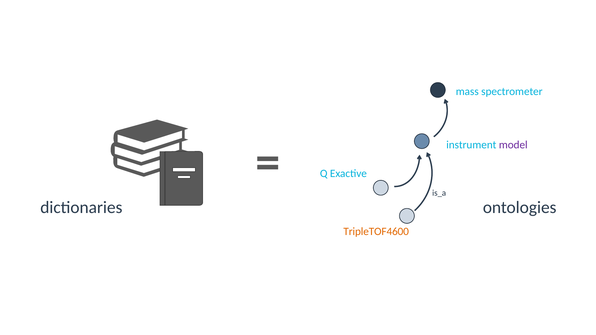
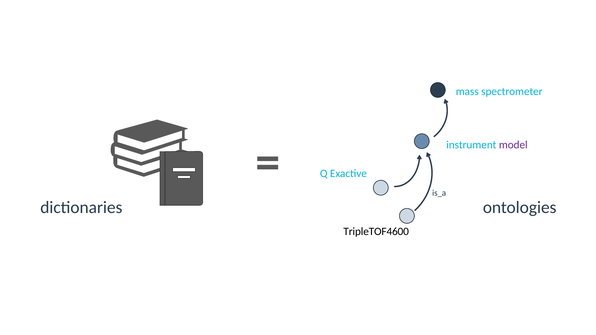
TripleTOF4600 colour: orange -> black
